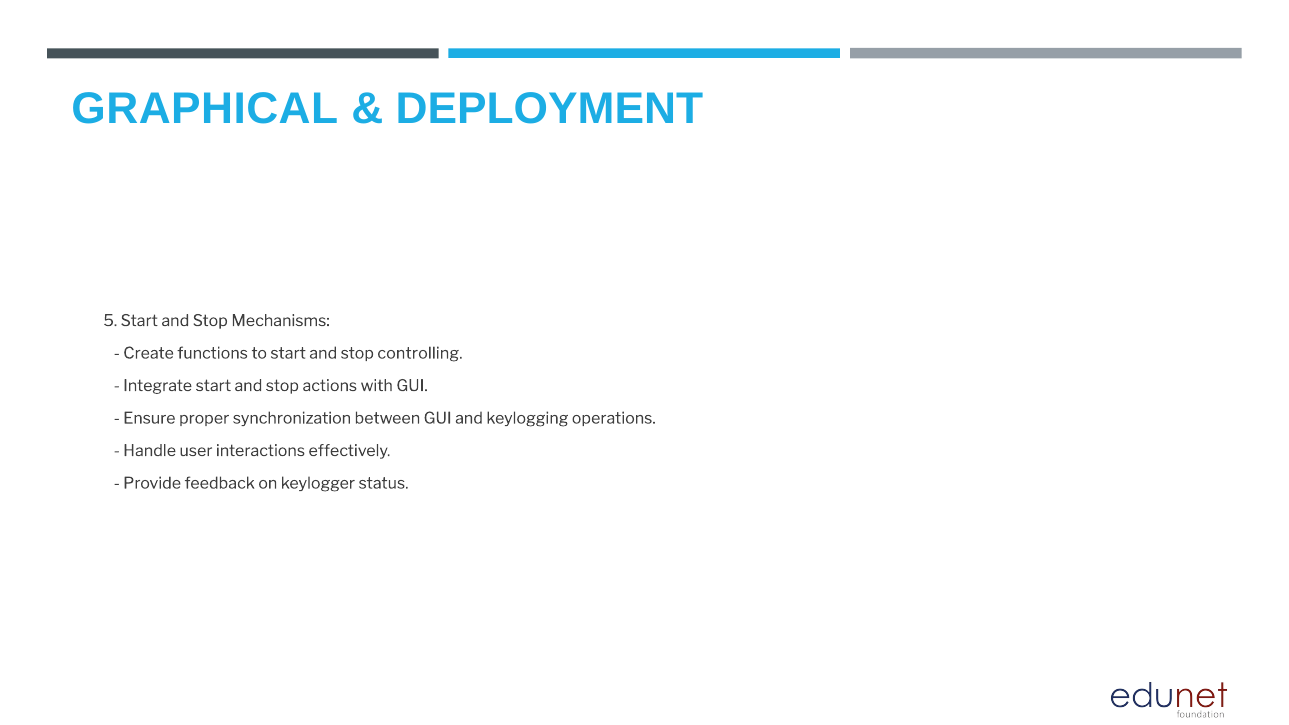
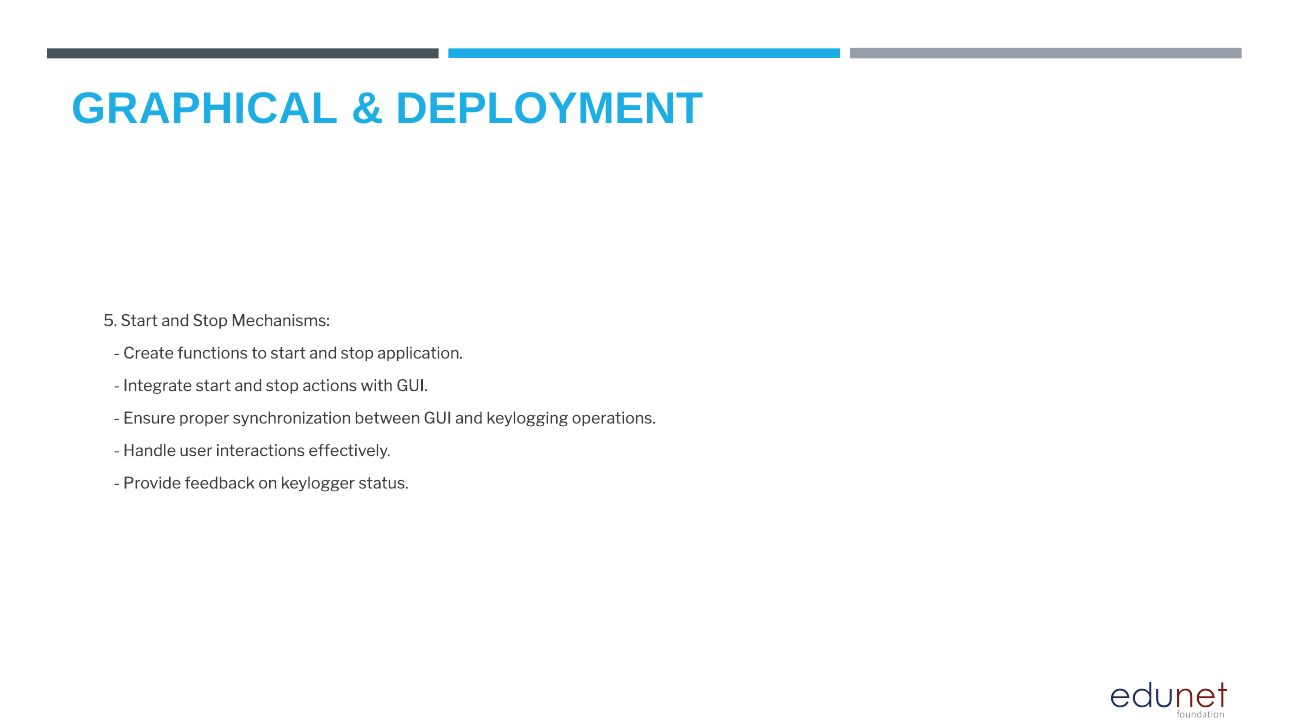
controlling: controlling -> application
